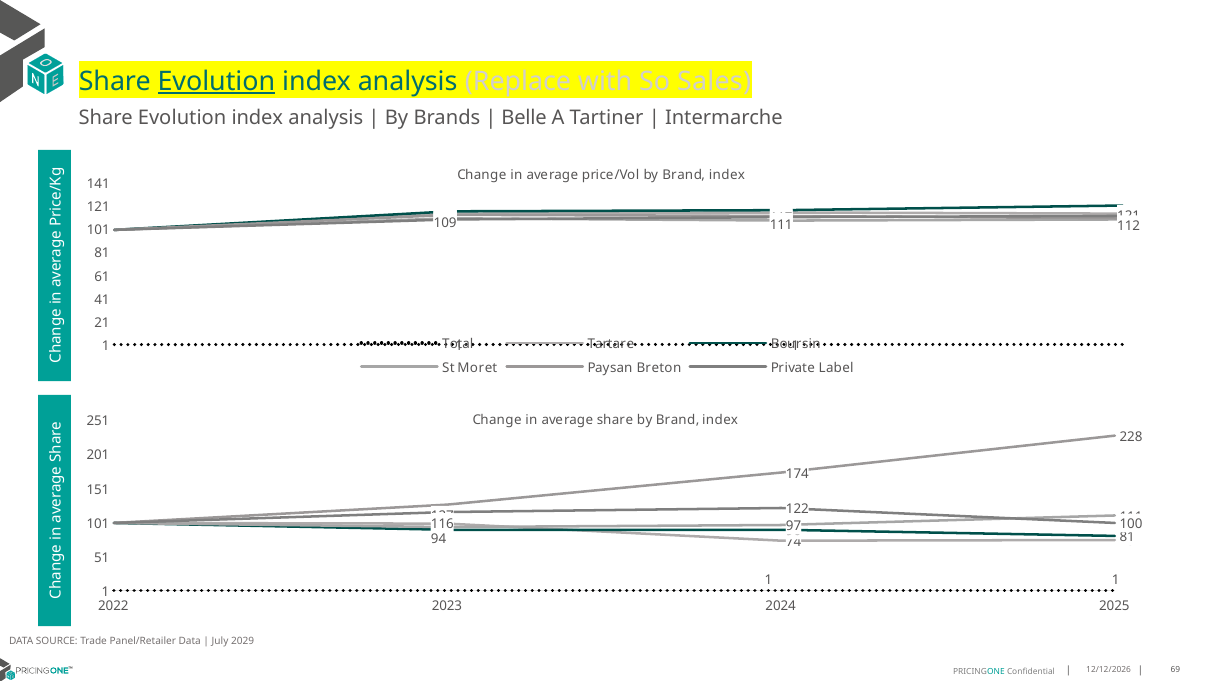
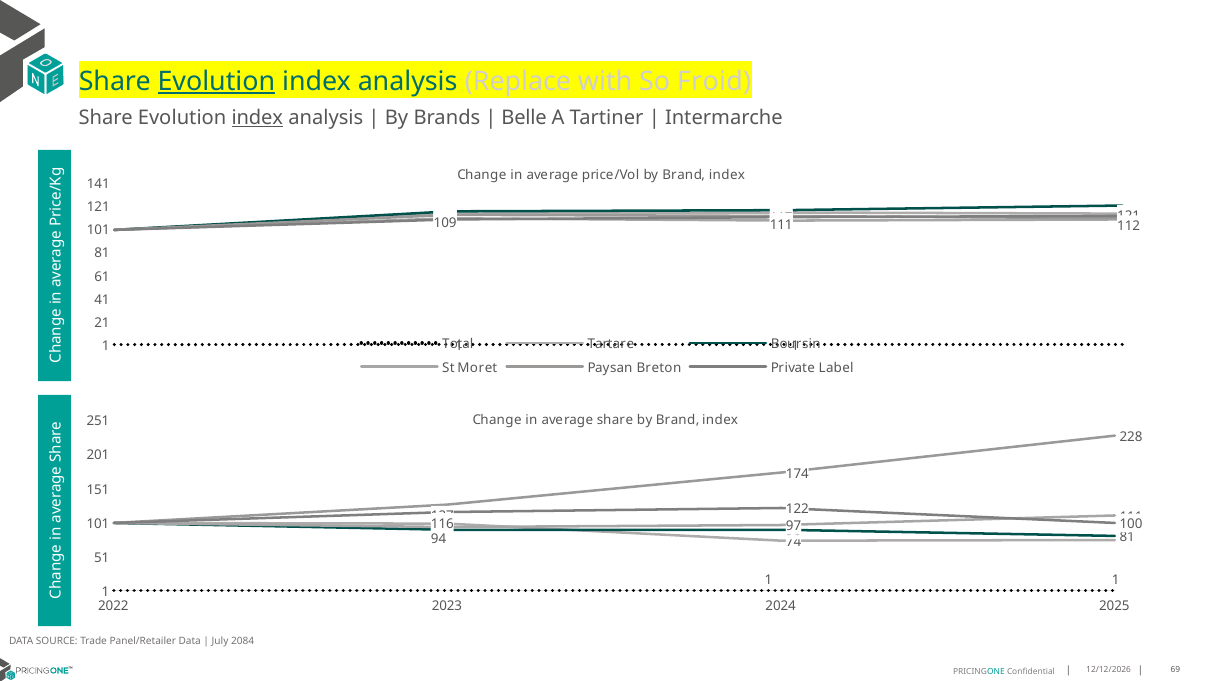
Sales: Sales -> Froid
index at (257, 118) underline: none -> present
2029: 2029 -> 2084
